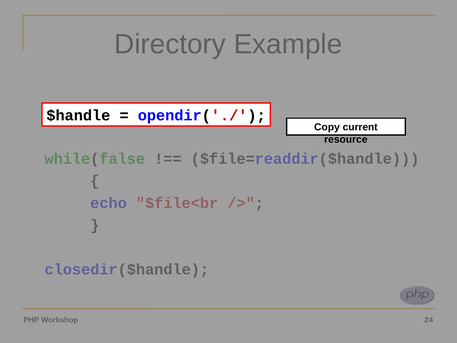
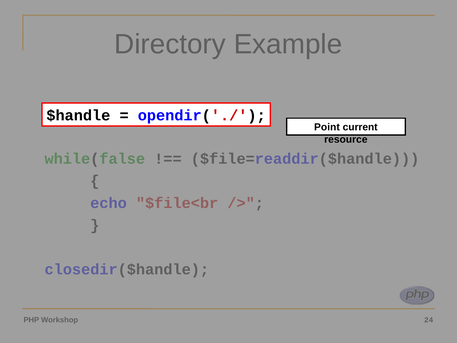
Copy: Copy -> Point
